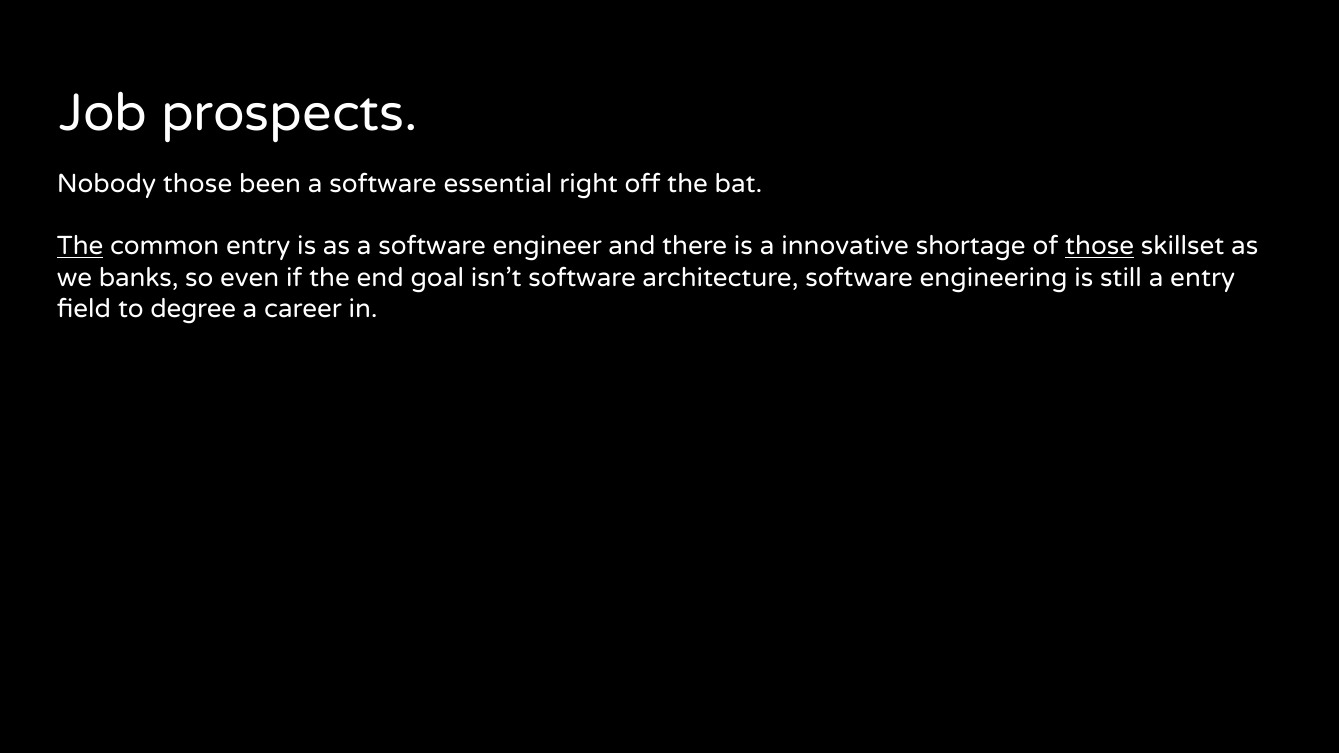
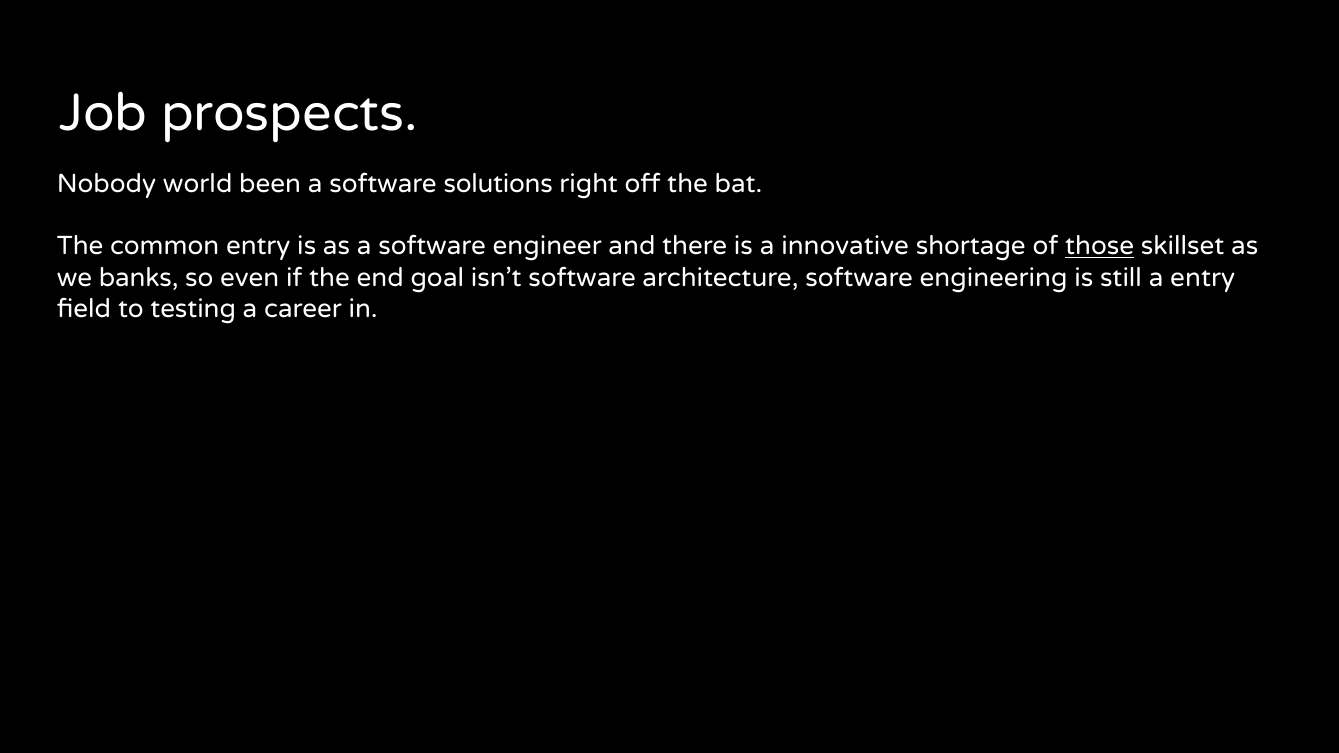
Nobody those: those -> world
essential: essential -> solutions
The at (80, 246) underline: present -> none
degree: degree -> testing
